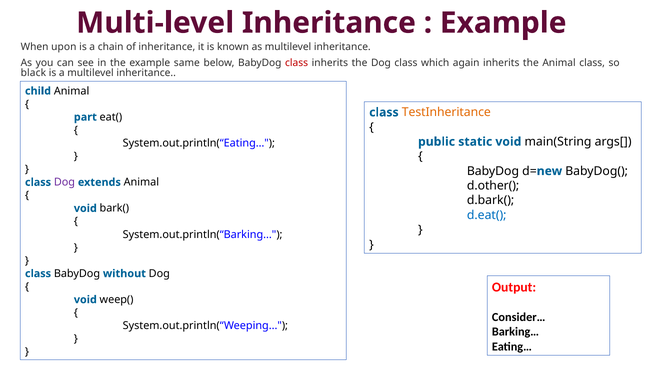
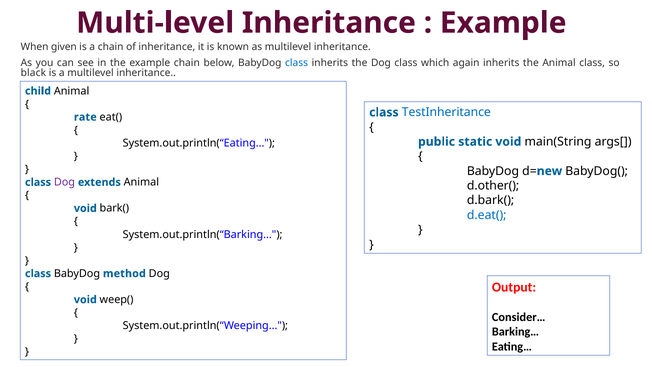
upon: upon -> given
example same: same -> chain
class at (297, 63) colour: red -> blue
TestInheritance colour: orange -> blue
part: part -> rate
without: without -> method
